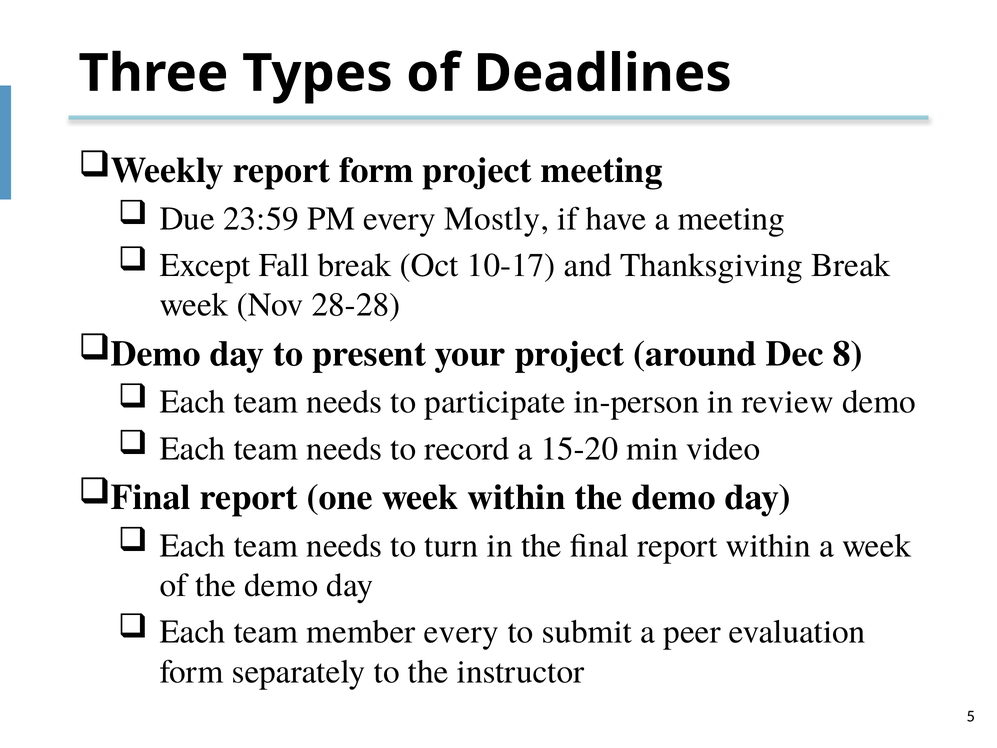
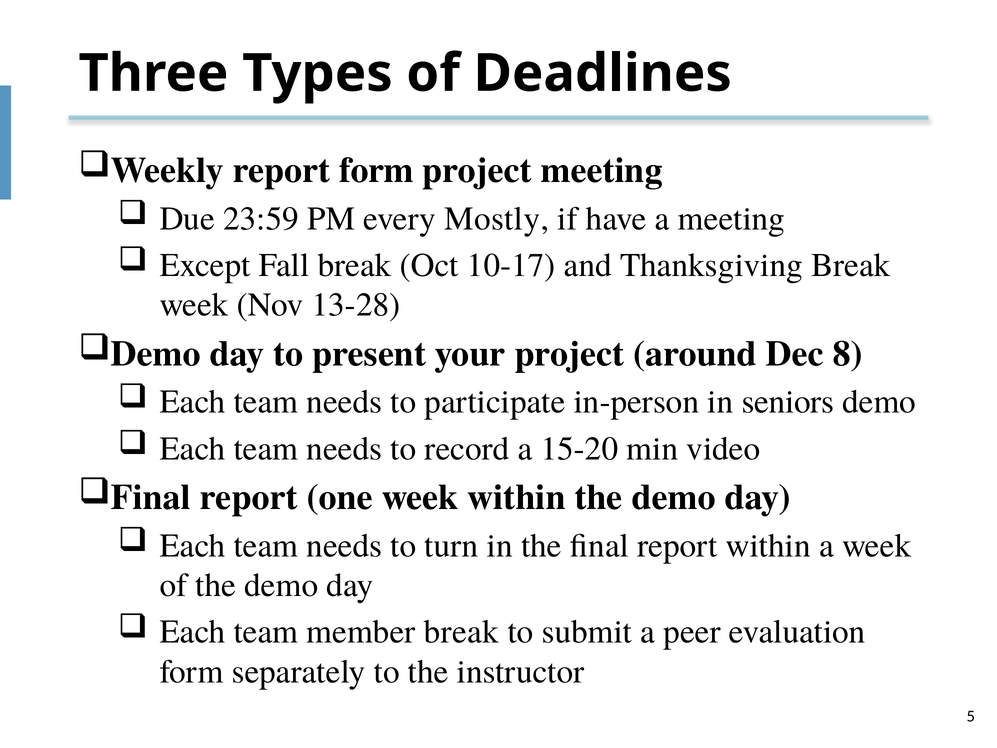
28-28: 28-28 -> 13-28
review: review -> seniors
member every: every -> break
